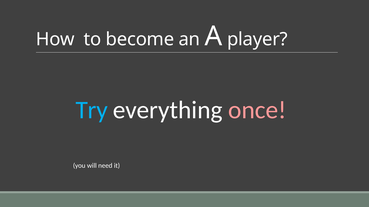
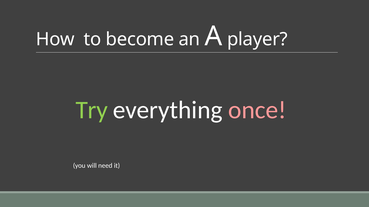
Try colour: light blue -> light green
